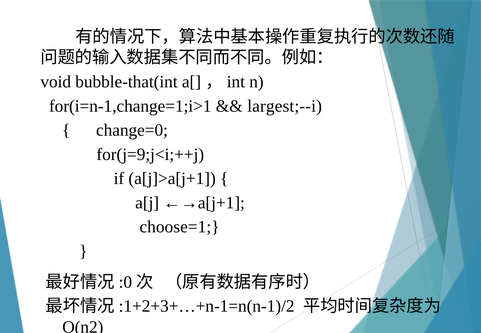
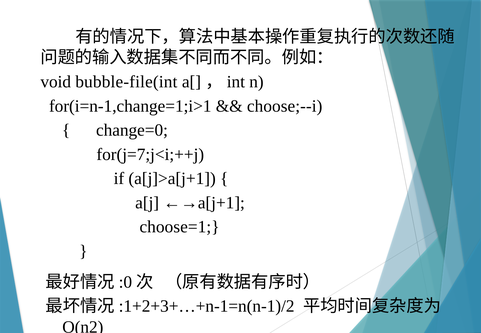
bubble-that(int: bubble-that(int -> bubble-file(int
largest;--i: largest;--i -> choose;--i
for(j=9;j<i;++j: for(j=9;j<i;++j -> for(j=7;j<i;++j
